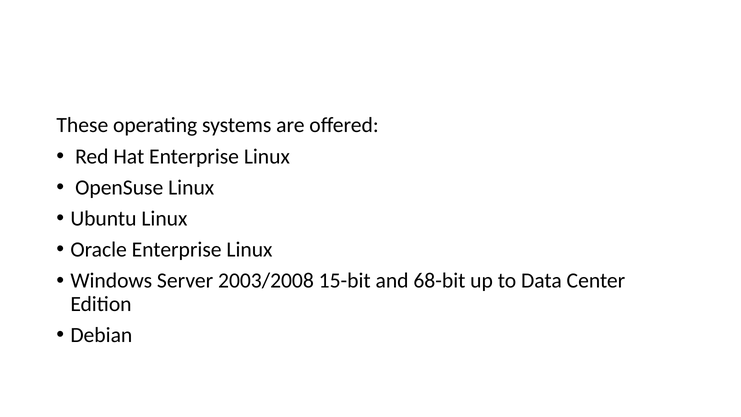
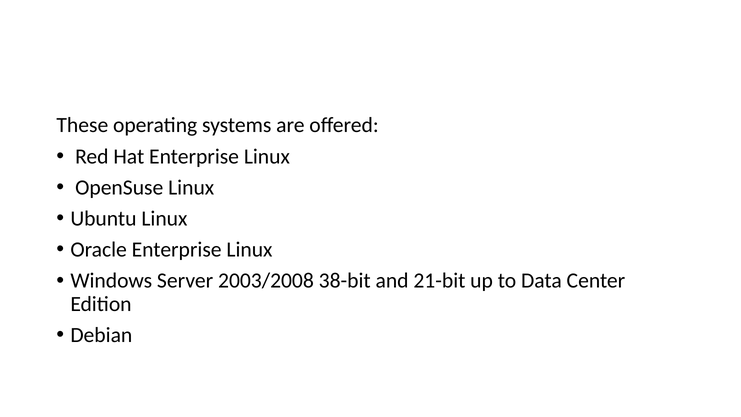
15-bit: 15-bit -> 38-bit
68-bit: 68-bit -> 21-bit
